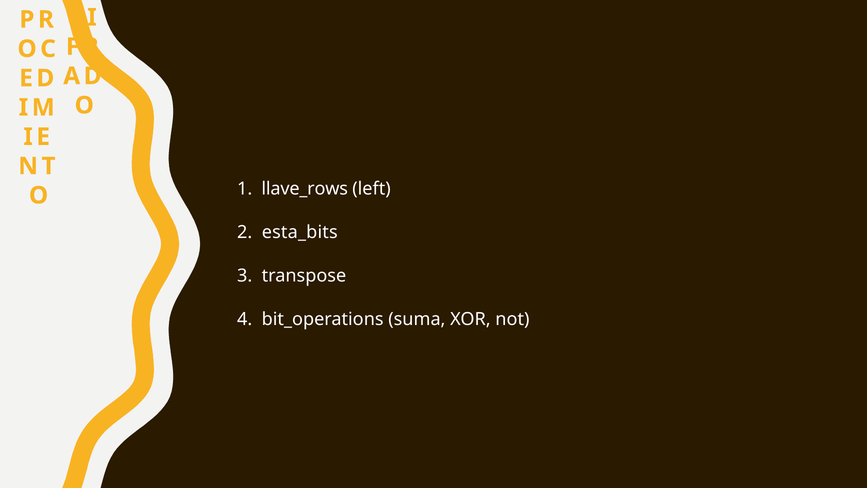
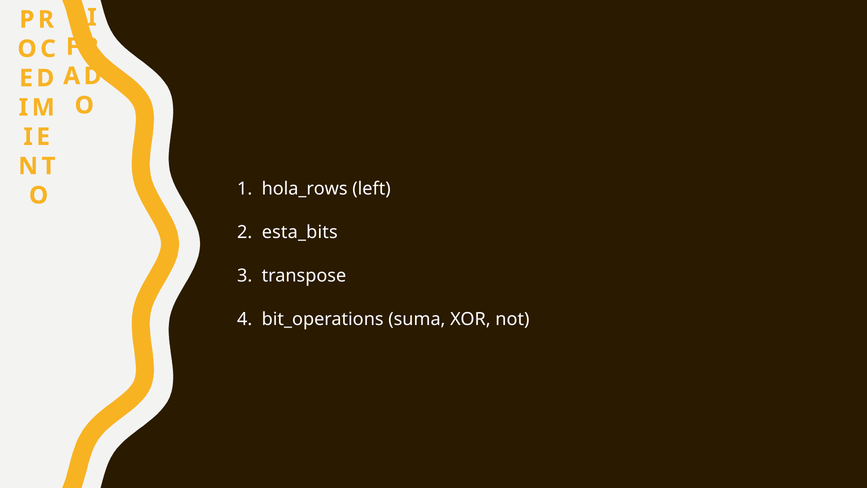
llave_rows: llave_rows -> hola_rows
